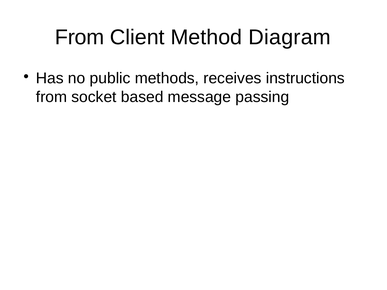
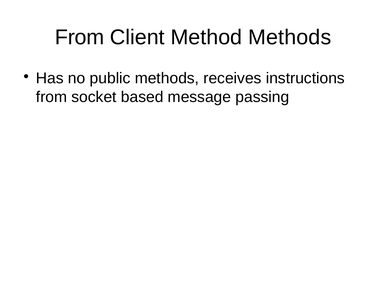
Method Diagram: Diagram -> Methods
